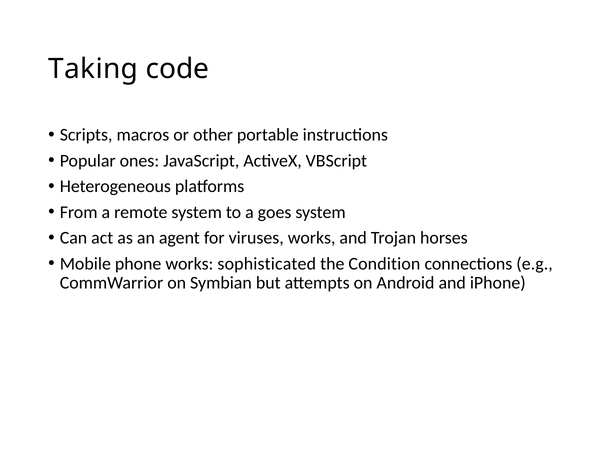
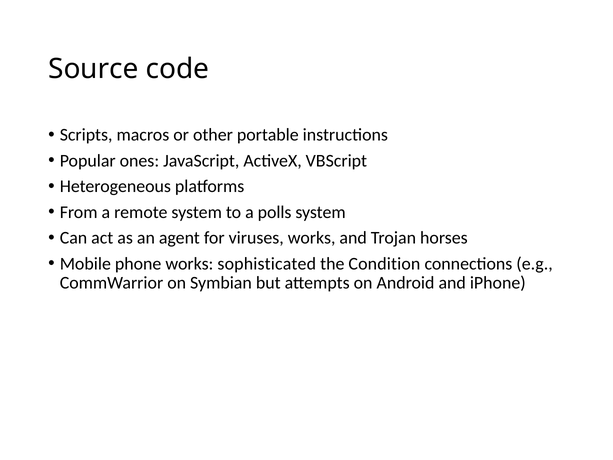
Taking: Taking -> Source
goes: goes -> polls
